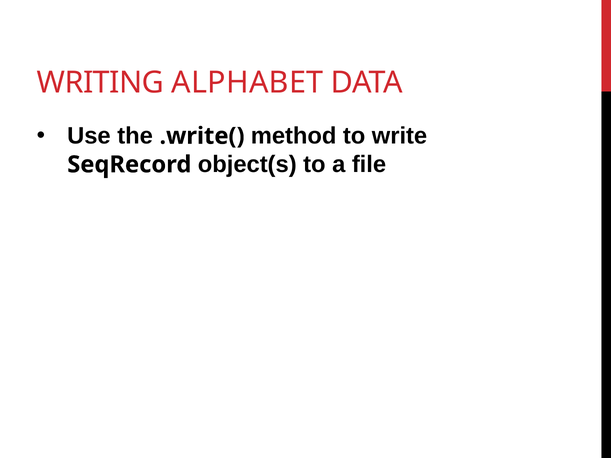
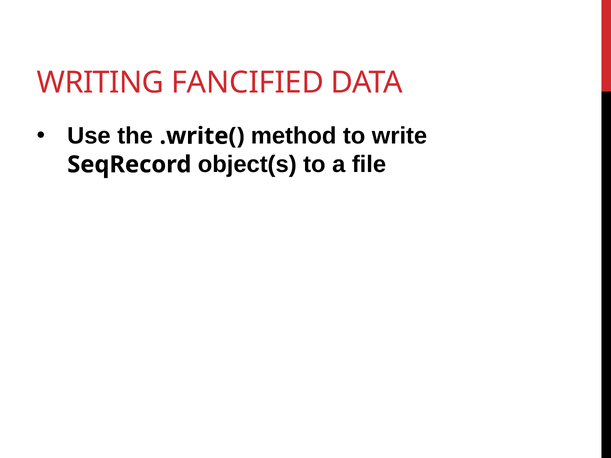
ALPHABET: ALPHABET -> FANCIFIED
